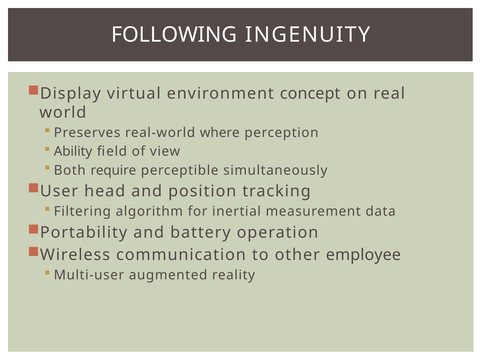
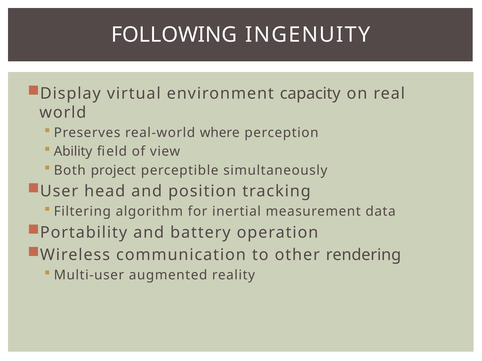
concept: concept -> capacity
require: require -> project
employee: employee -> rendering
